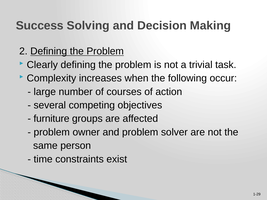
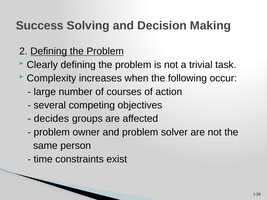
furniture: furniture -> decides
